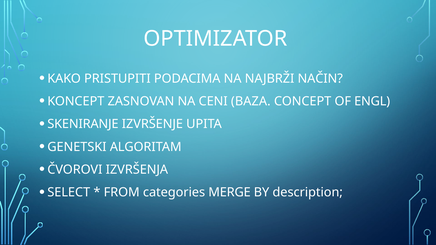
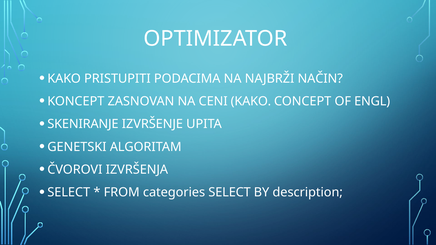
CENI BAZA: BAZA -> KAKO
categories MERGE: MERGE -> SELECT
